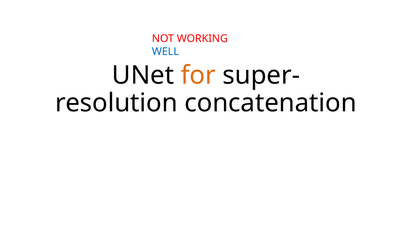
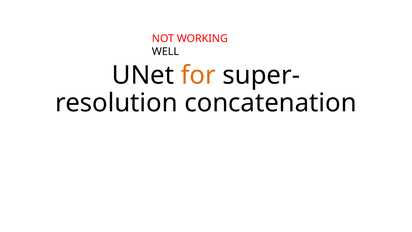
WELL colour: blue -> black
